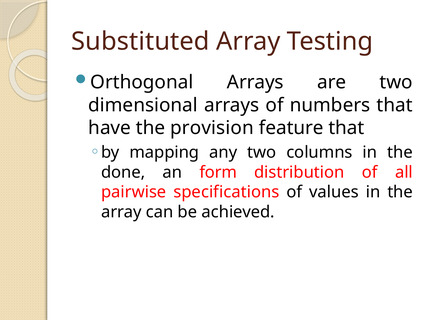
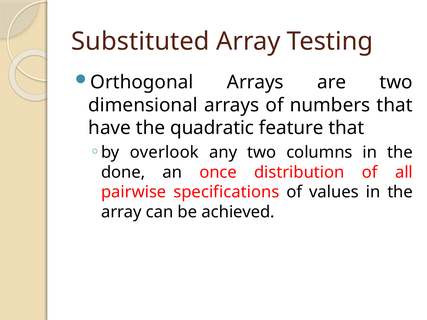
provision: provision -> quadratic
mapping: mapping -> overlook
form: form -> once
